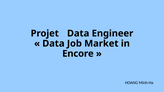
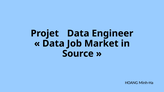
Encore: Encore -> Source
